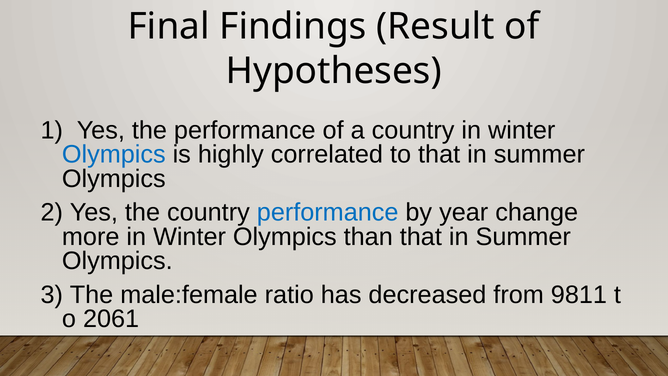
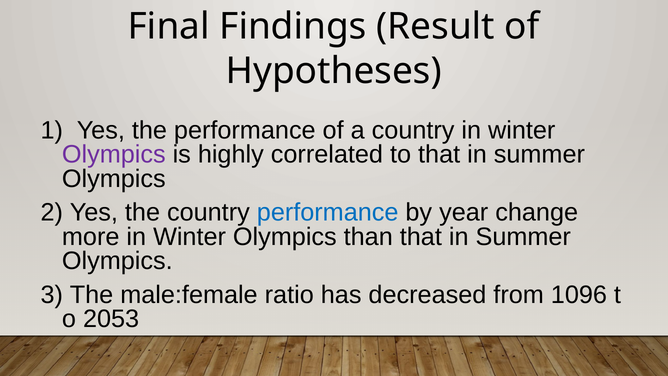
Olympics at (114, 154) colour: blue -> purple
9811: 9811 -> 1096
2061: 2061 -> 2053
